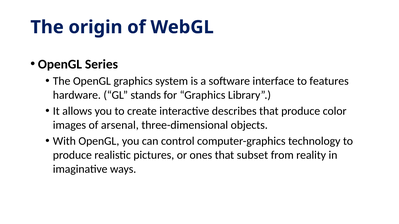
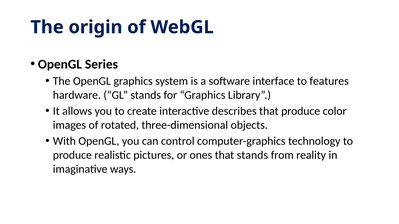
arsenal: arsenal -> rotated
that subset: subset -> stands
